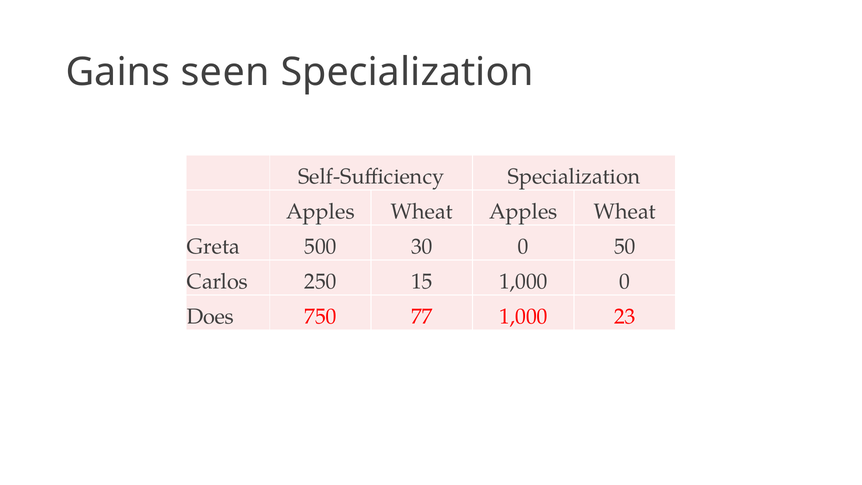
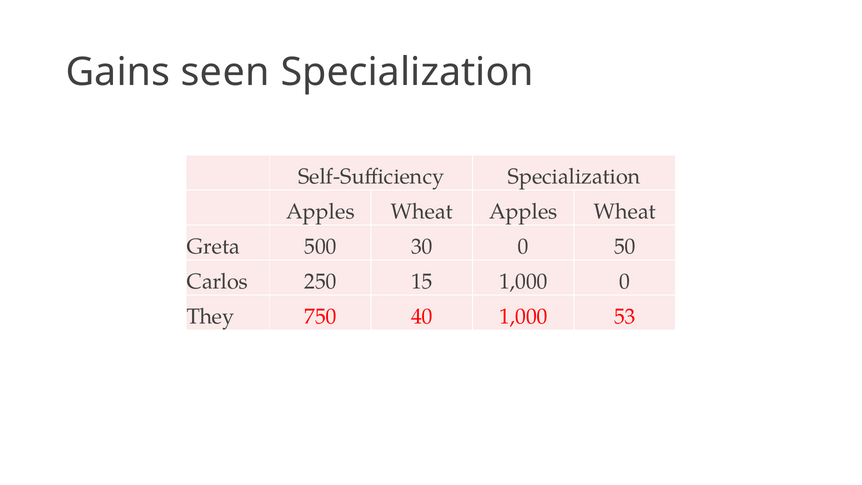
Does: Does -> They
77: 77 -> 40
23: 23 -> 53
